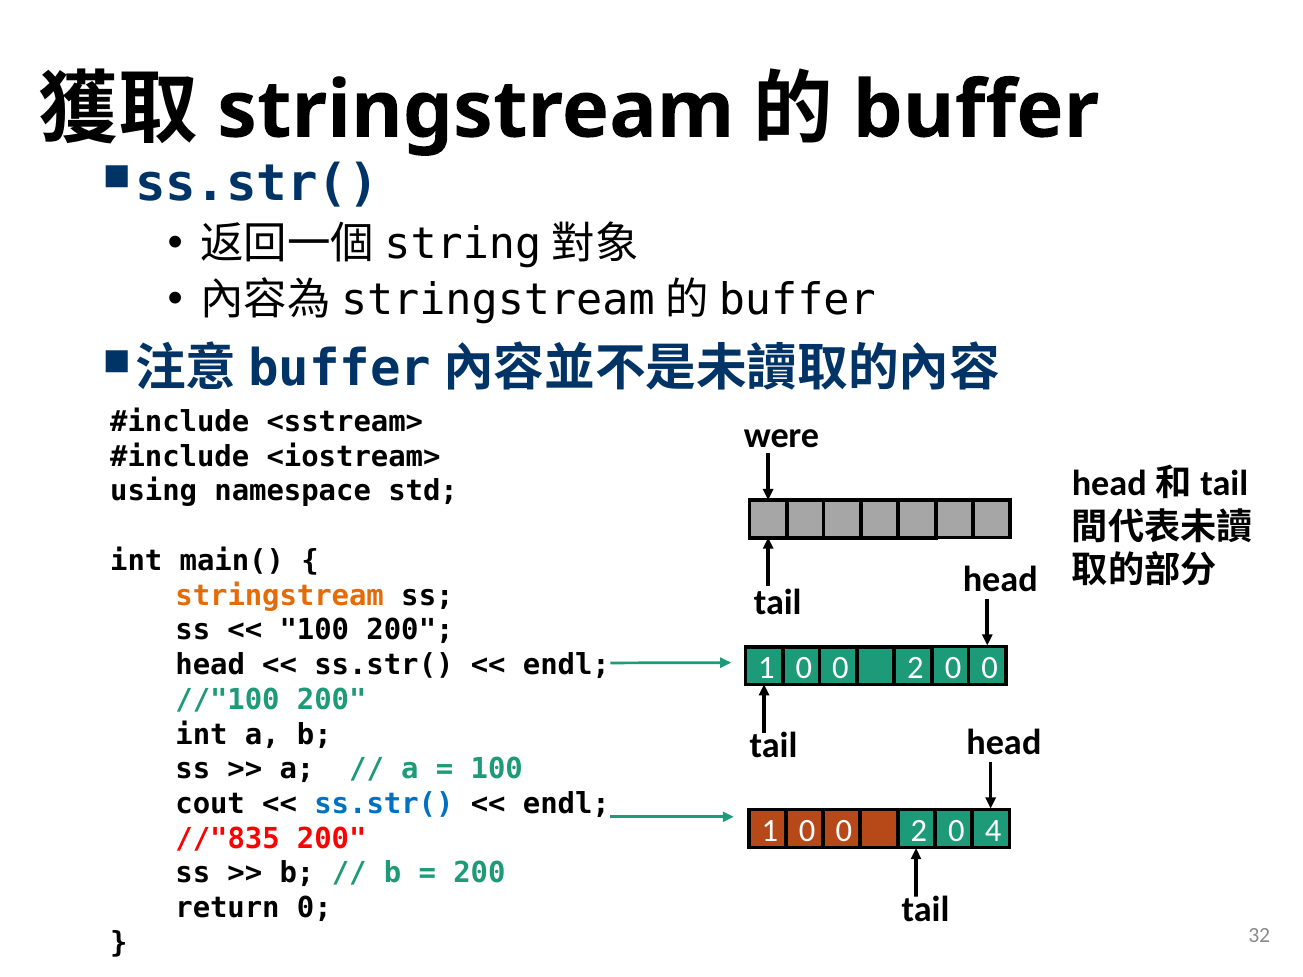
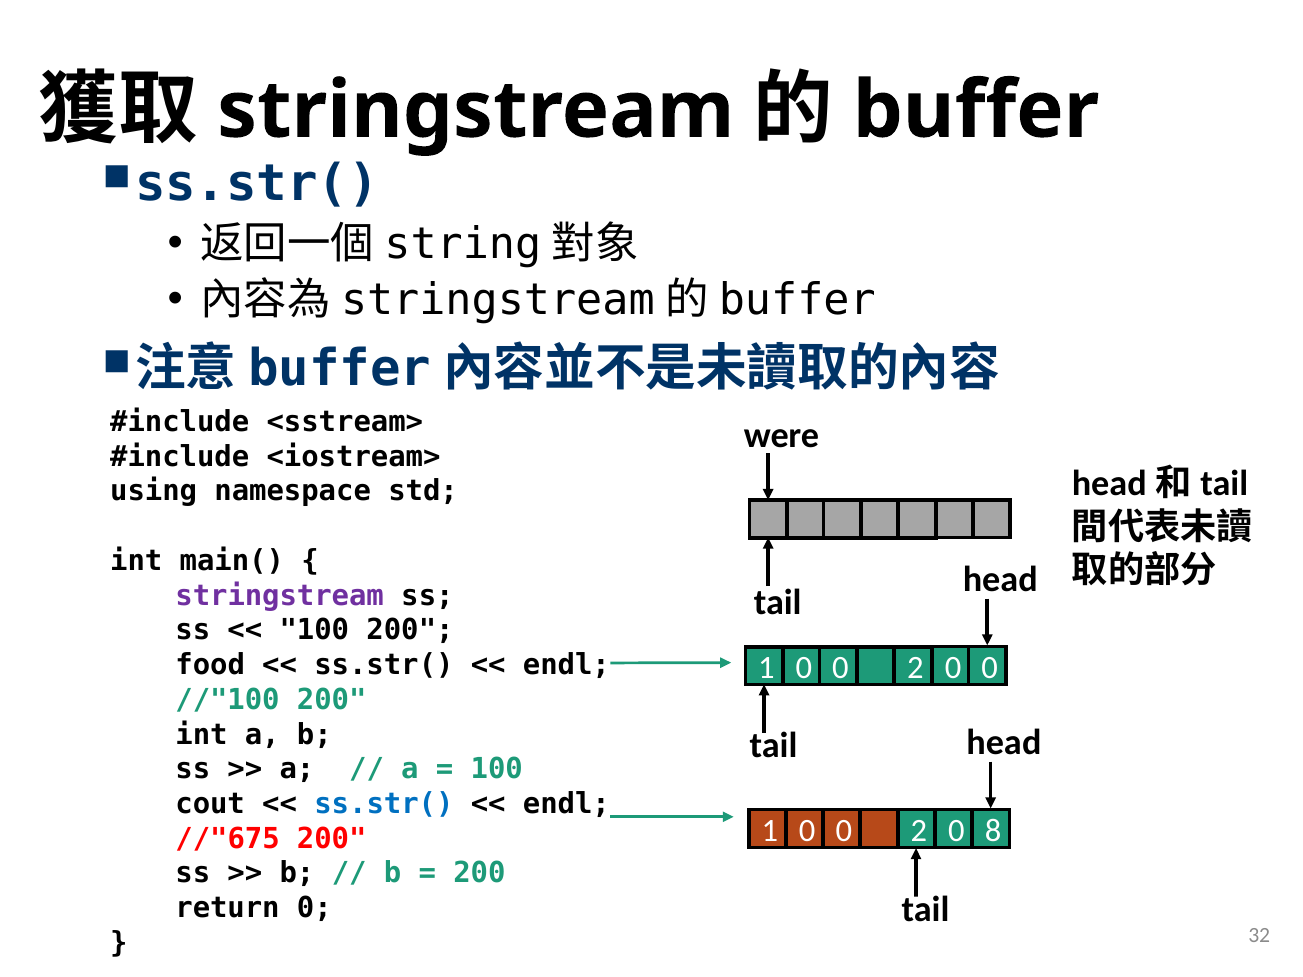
stringstream at (280, 596) colour: orange -> purple
head at (210, 665): head -> food
4: 4 -> 8
//"835: //"835 -> //"675
